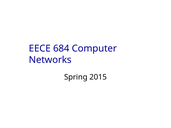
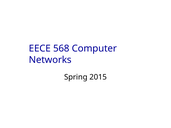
684: 684 -> 568
